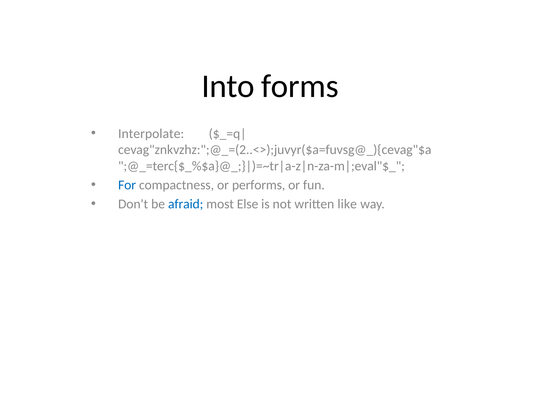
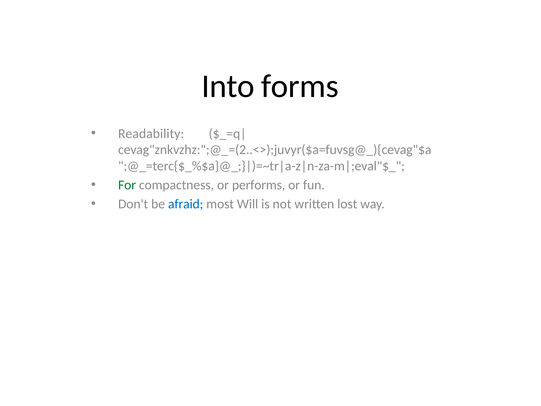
Interpolate: Interpolate -> Readability
For colour: blue -> green
Else: Else -> Will
like: like -> lost
